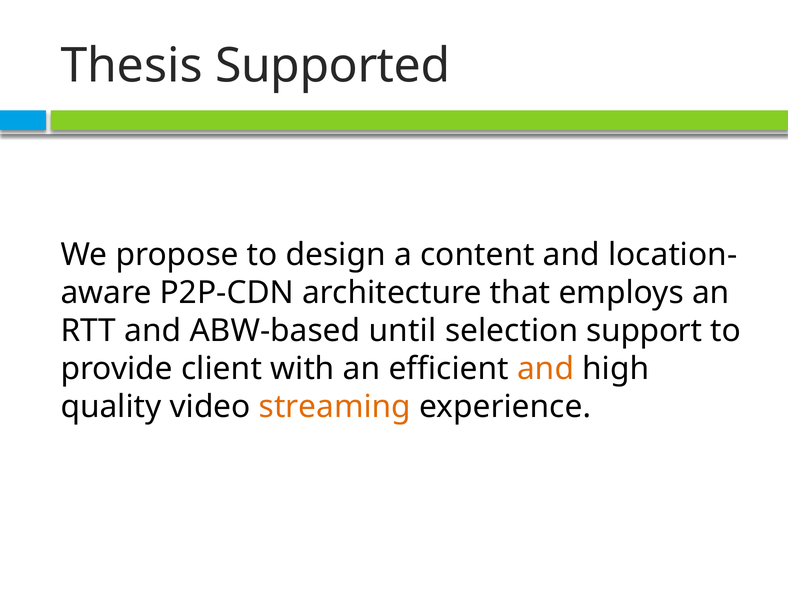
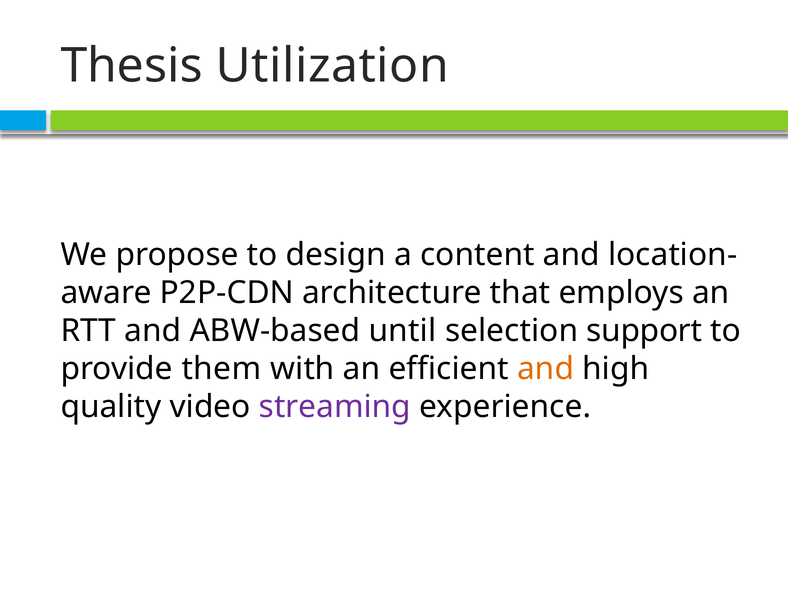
Supported: Supported -> Utilization
client: client -> them
streaming colour: orange -> purple
